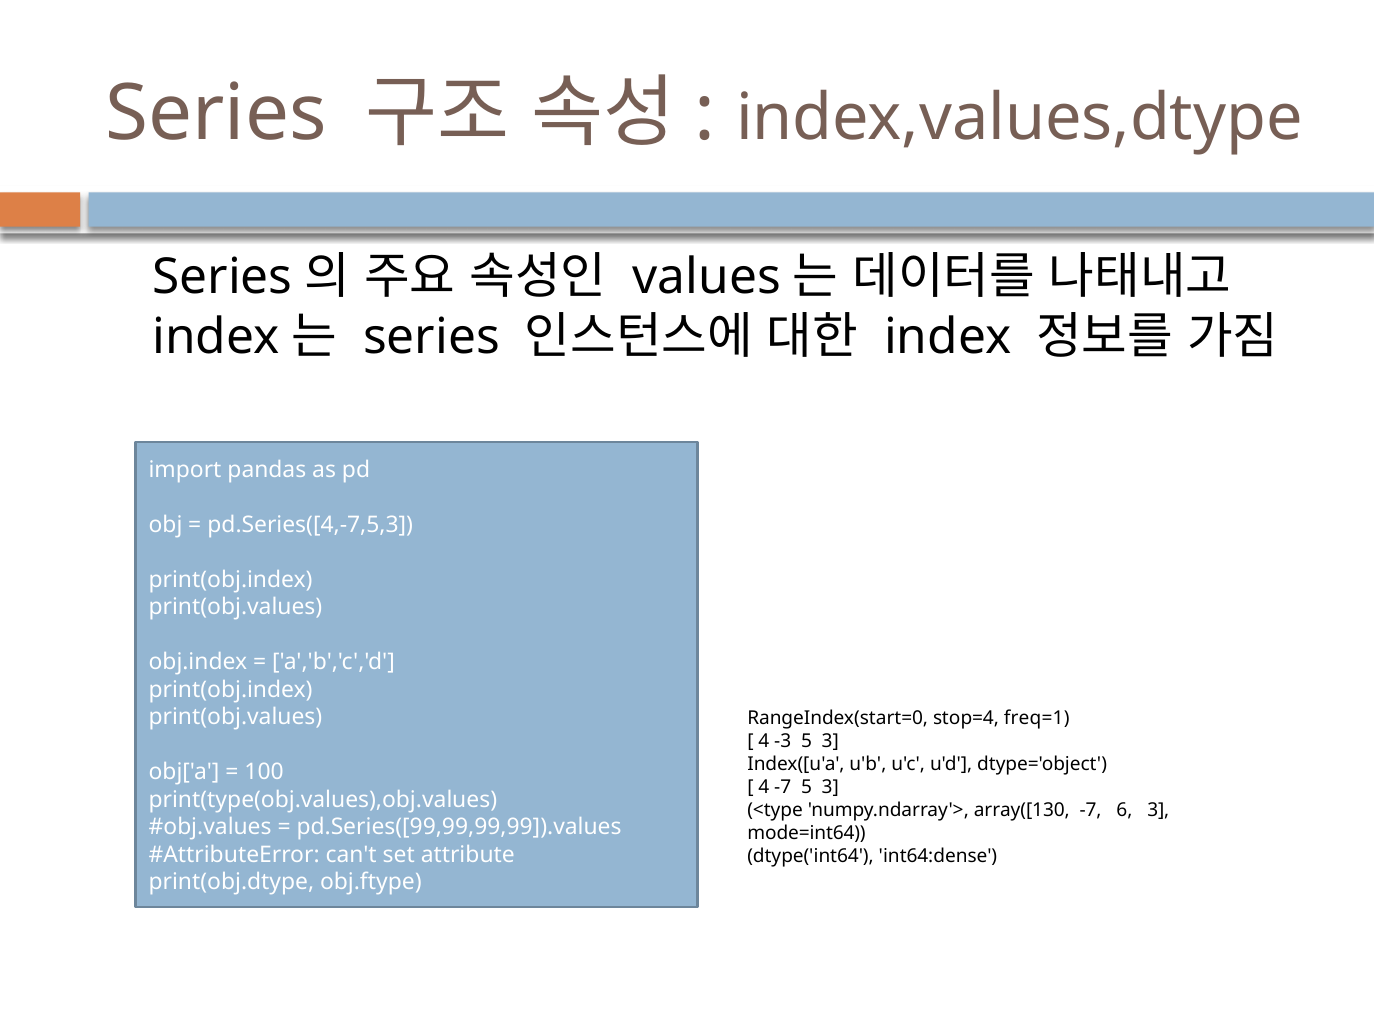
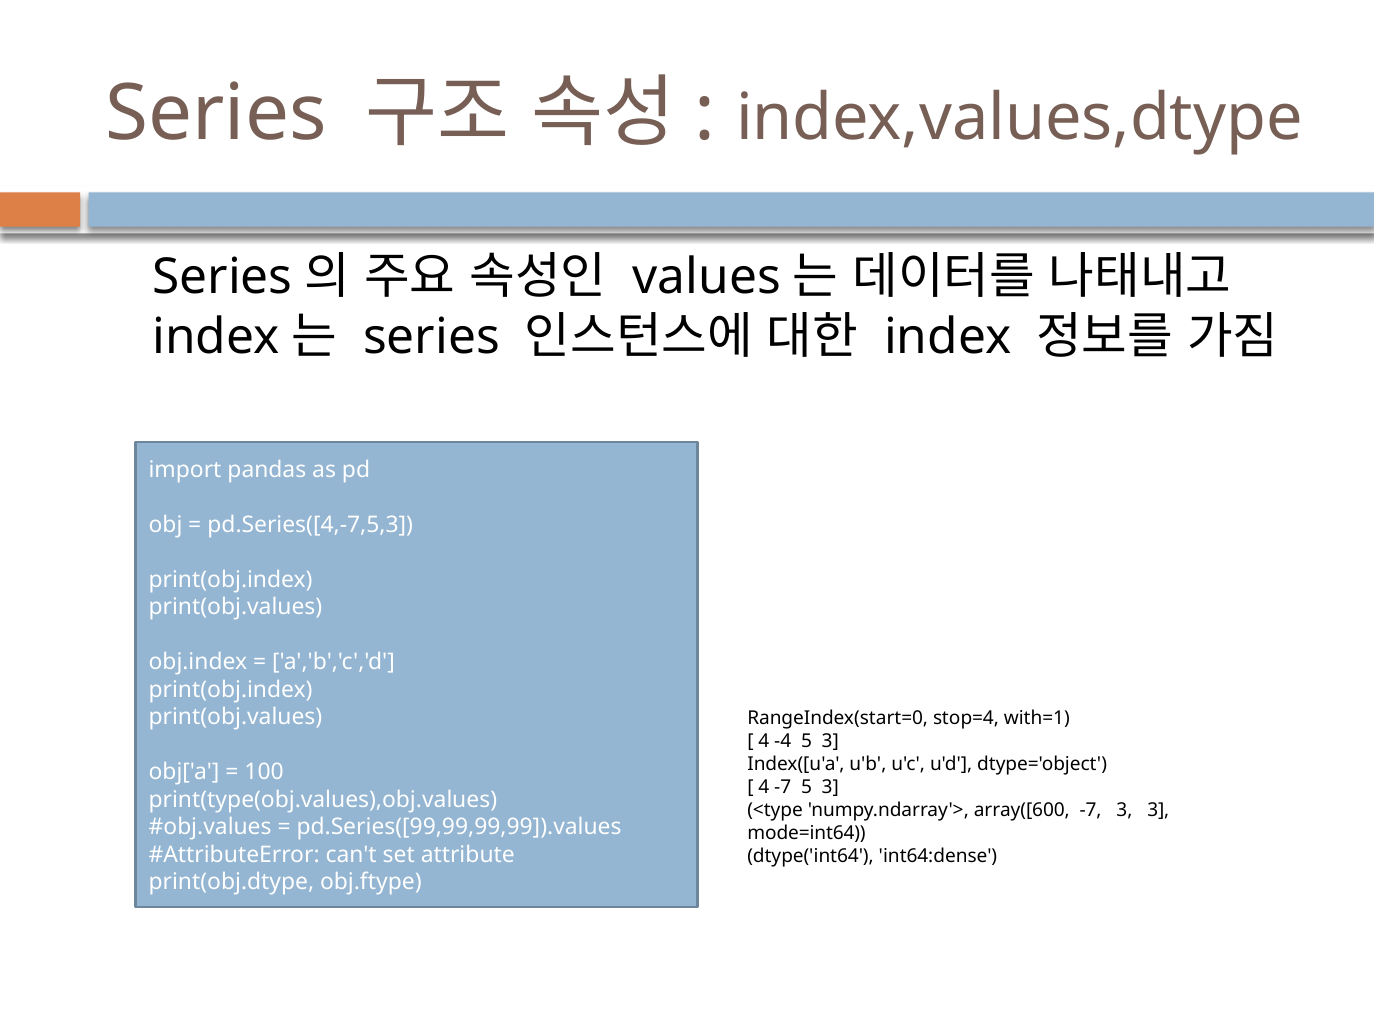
freq=1: freq=1 -> with=1
-3: -3 -> -4
array([130: array([130 -> array([600
-7 6: 6 -> 3
